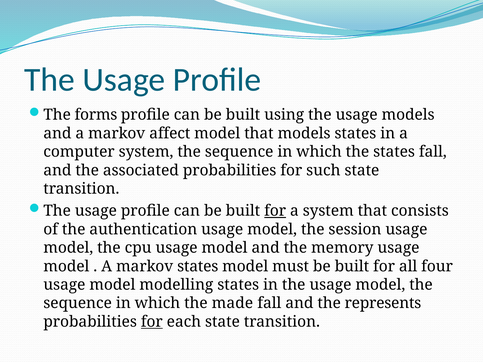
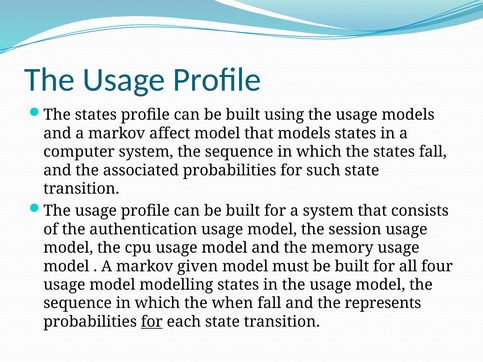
forms at (96, 115): forms -> states
for at (275, 211) underline: present -> none
markov states: states -> given
made: made -> when
